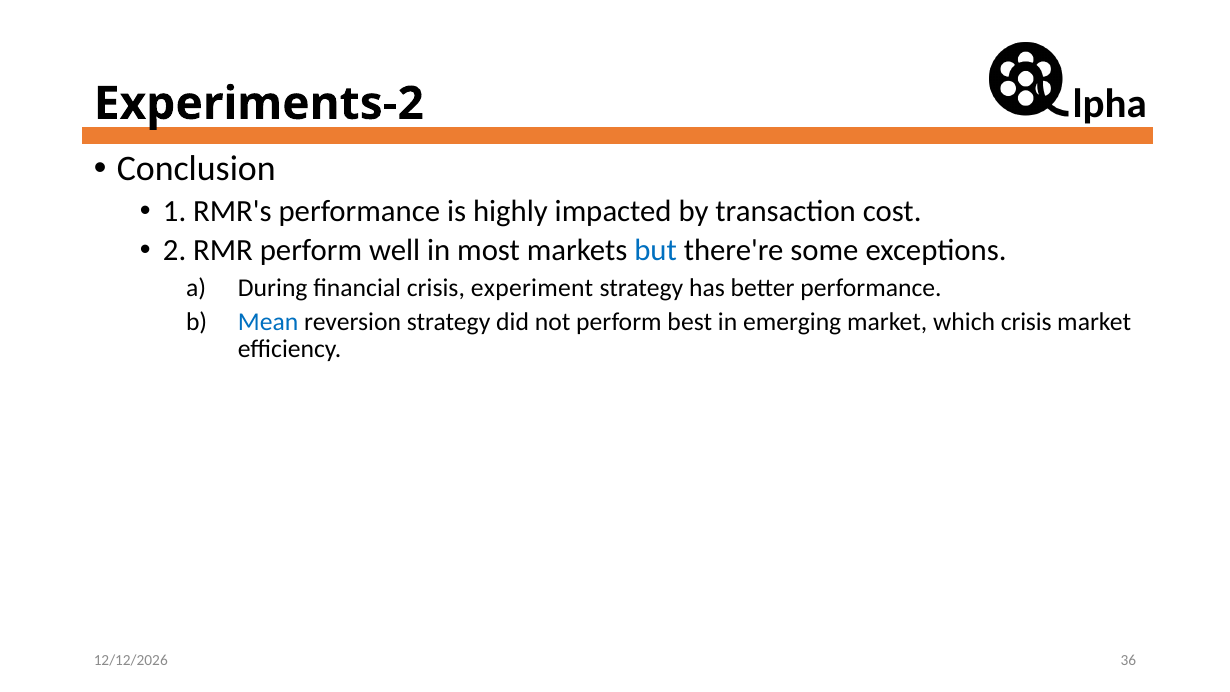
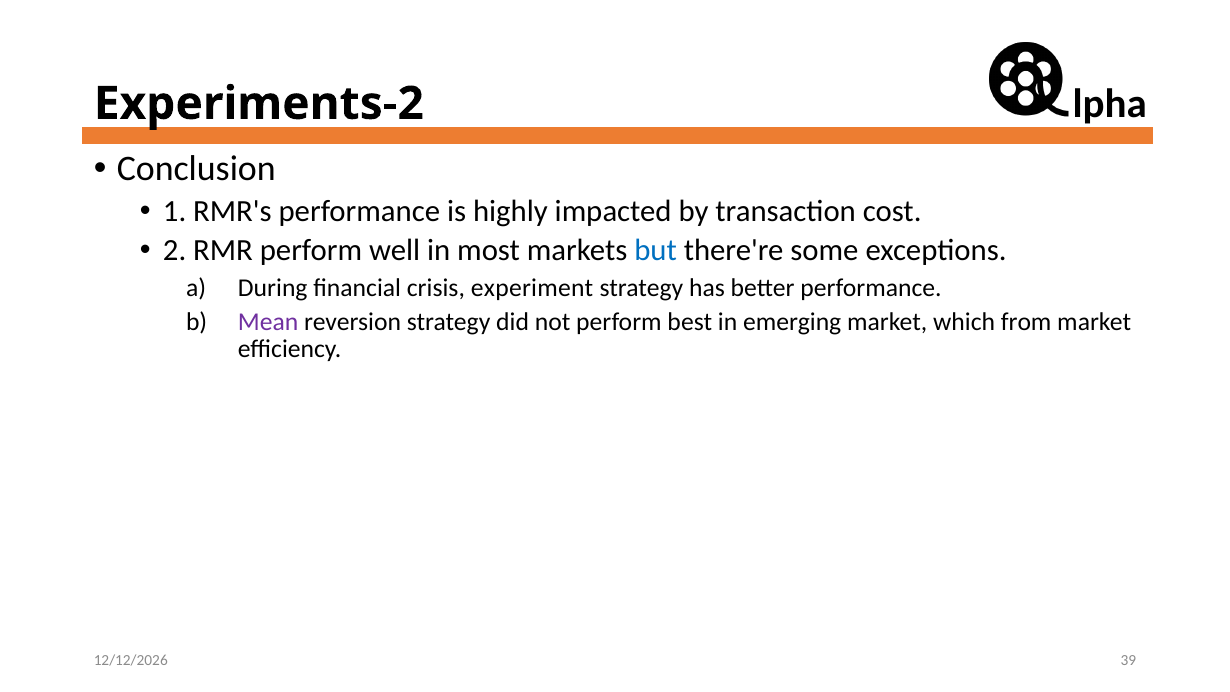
Mean colour: blue -> purple
which crisis: crisis -> from
36: 36 -> 39
